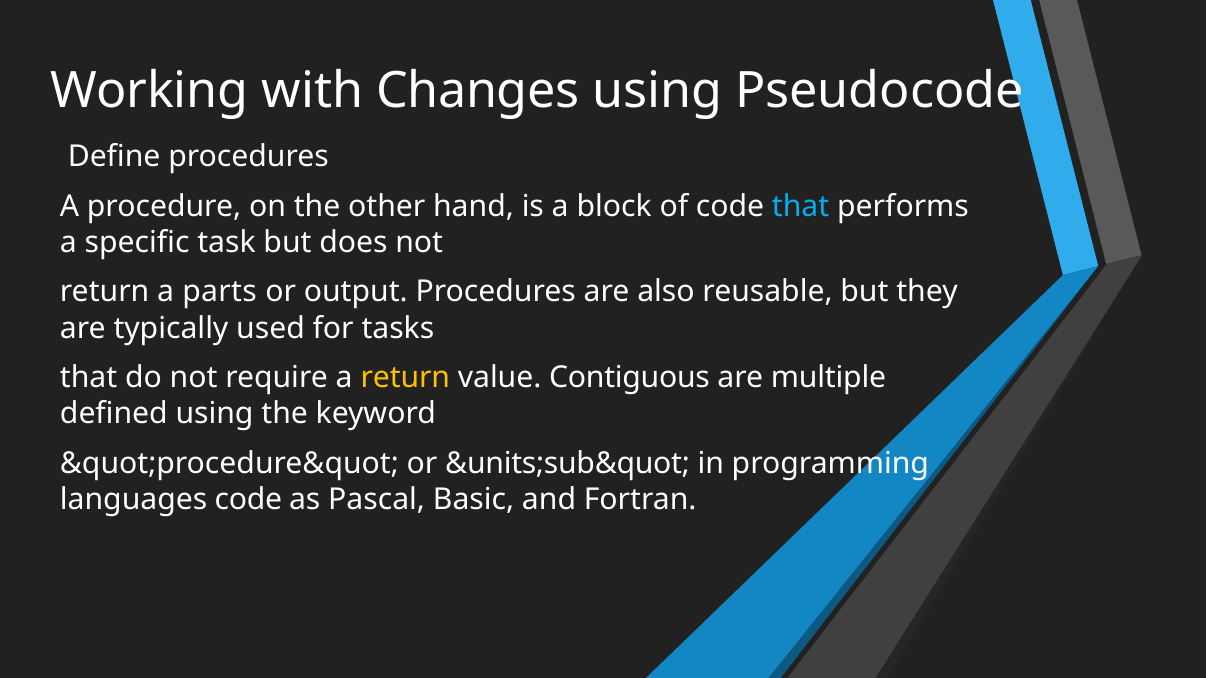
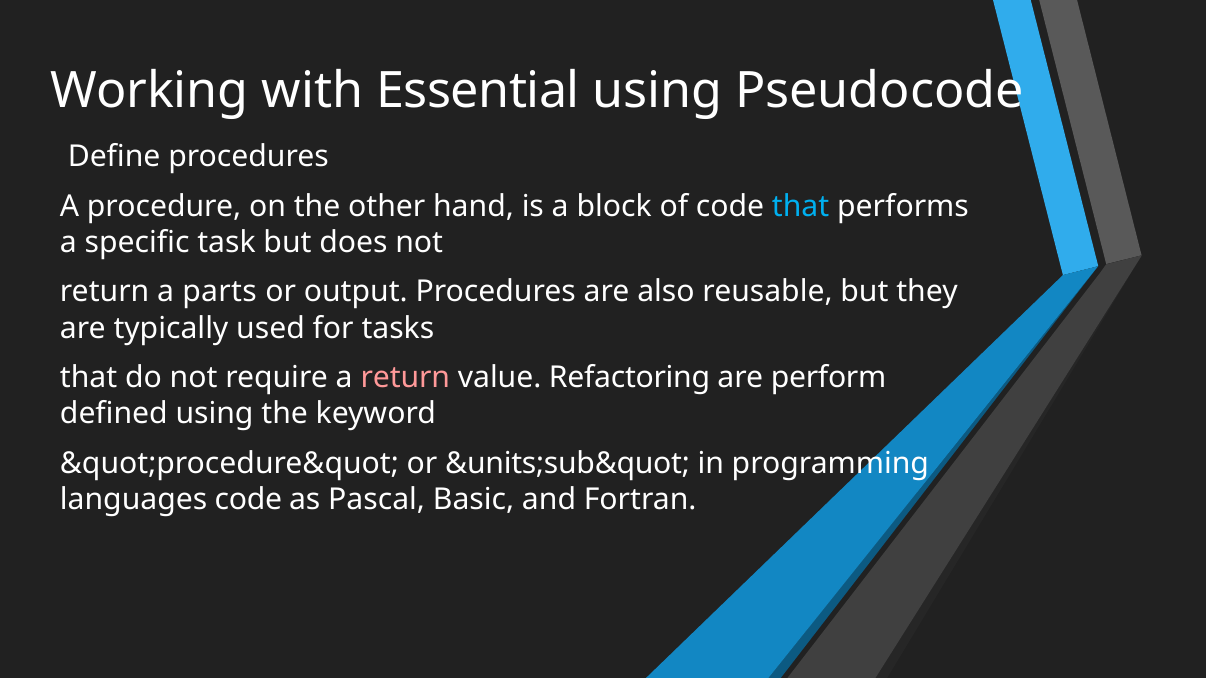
Changes: Changes -> Essential
return at (405, 378) colour: yellow -> pink
Contiguous: Contiguous -> Refactoring
multiple: multiple -> perform
